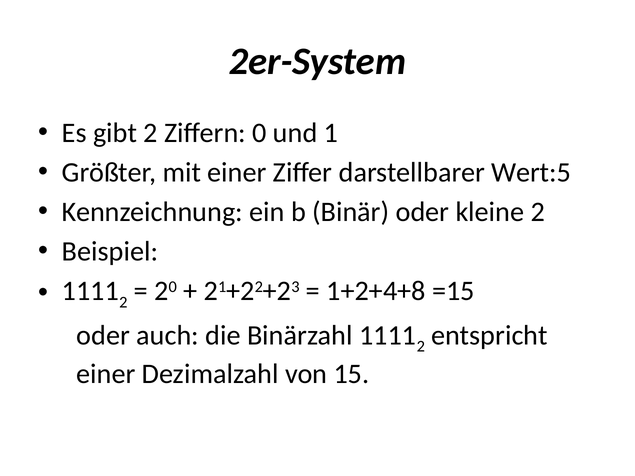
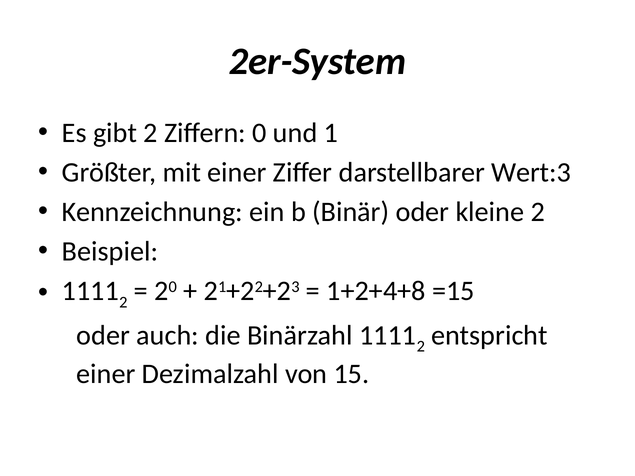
Wert:5: Wert:5 -> Wert:3
